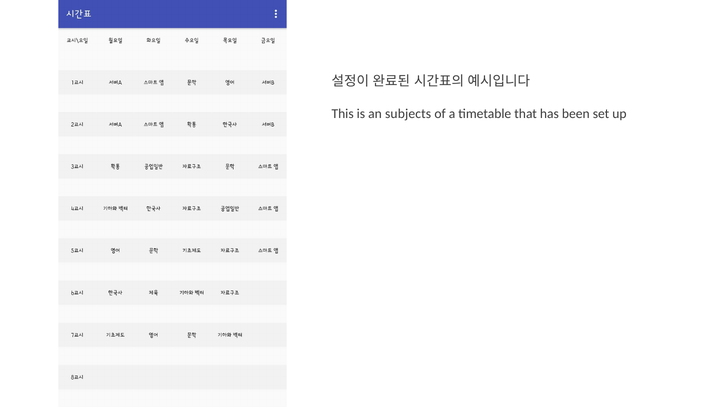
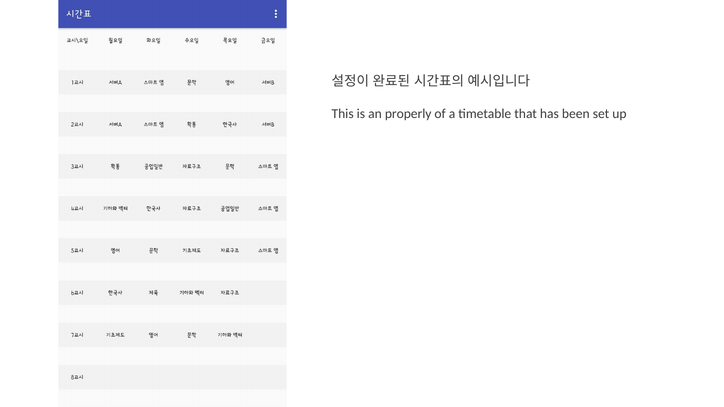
subjects: subjects -> properly
